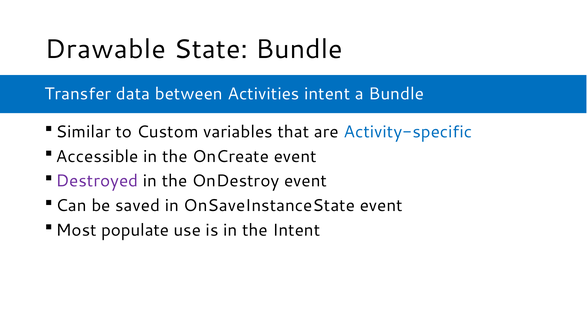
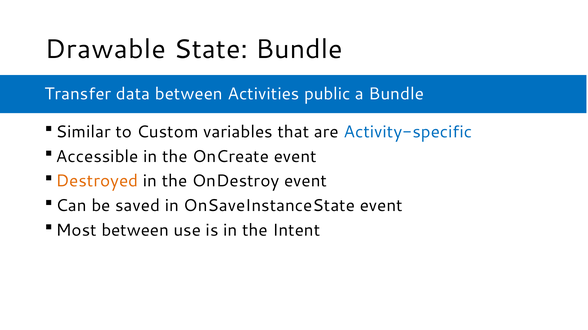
Activities intent: intent -> public
Destroyed colour: purple -> orange
Most populate: populate -> between
